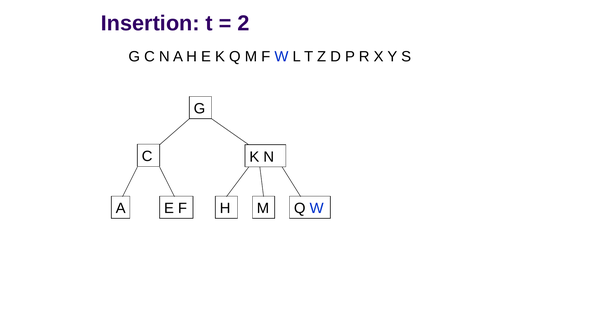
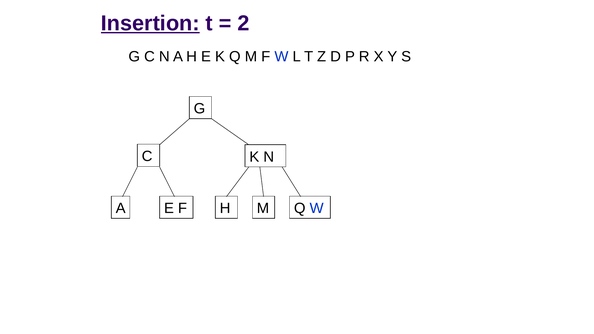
Insertion underline: none -> present
